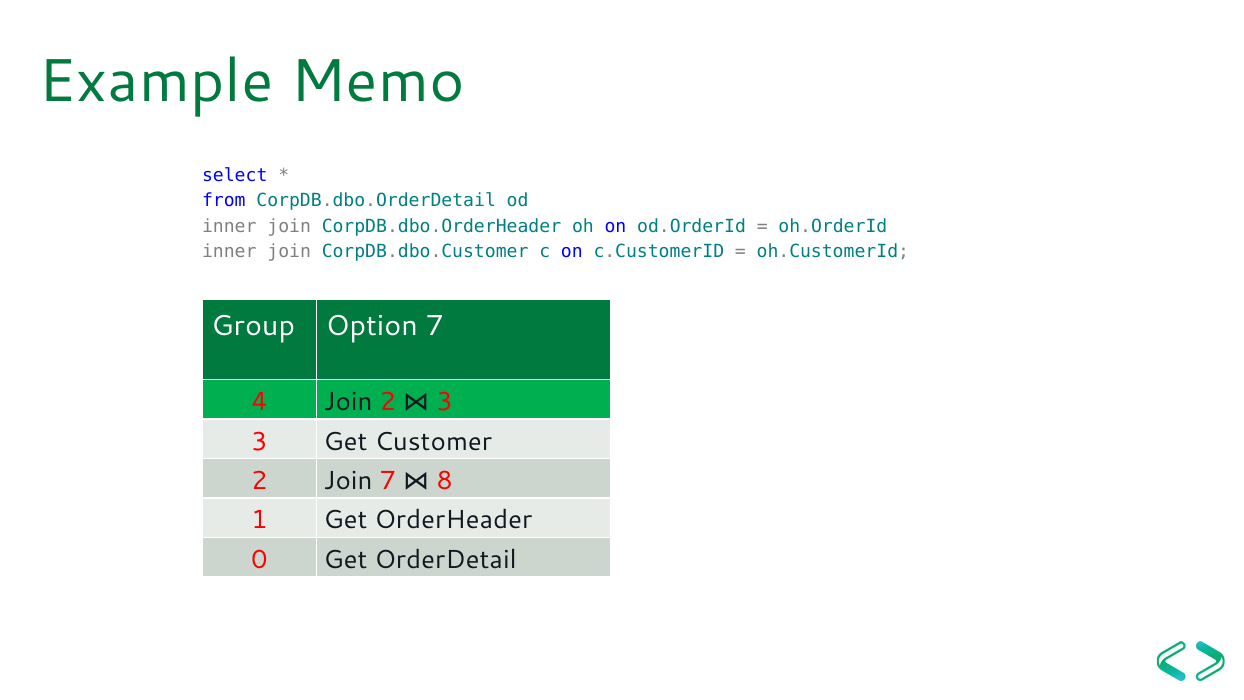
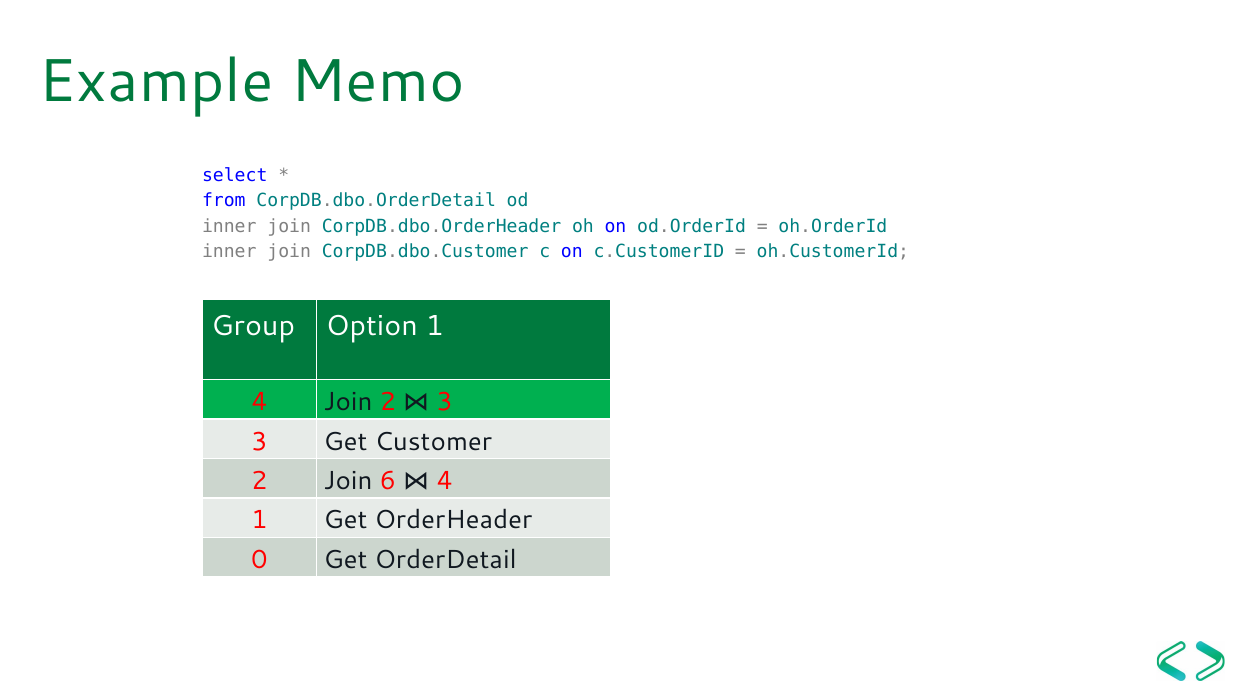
Option 7: 7 -> 1
Join 7: 7 -> 6
8 at (445, 481): 8 -> 4
